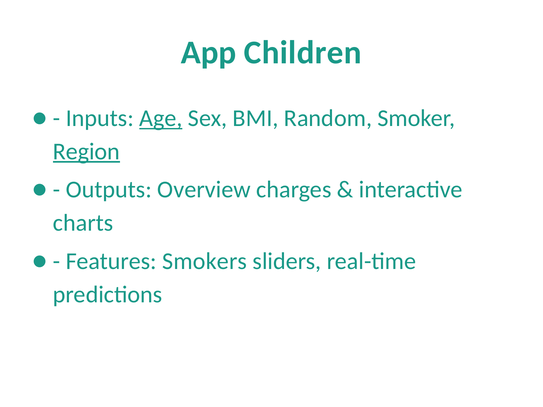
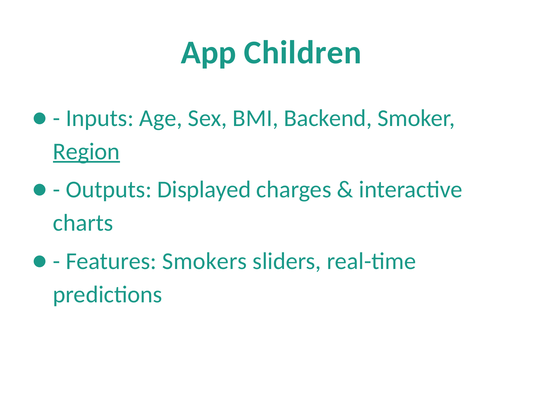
Age underline: present -> none
Random: Random -> Backend
Overview: Overview -> Displayed
